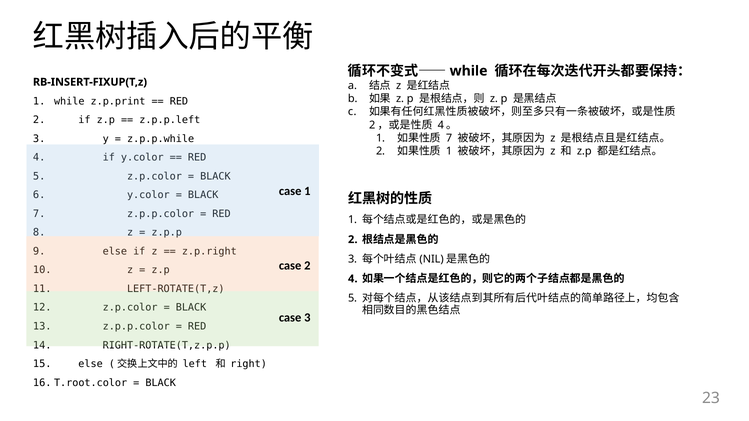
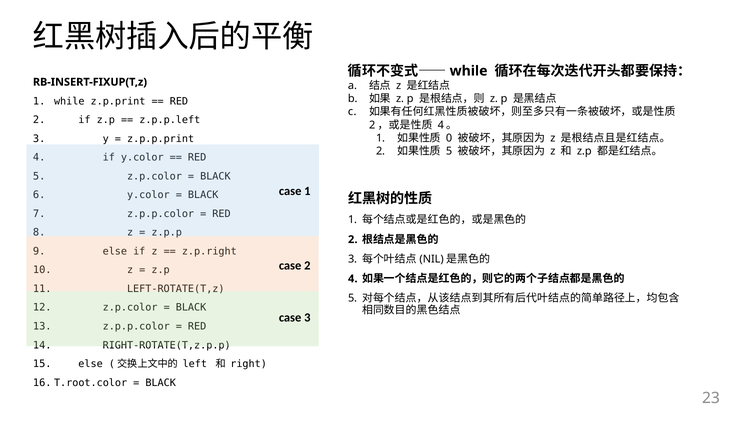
z.p.p.while: z.p.p.while -> z.p.p.print
7 at (449, 138): 7 -> 0
1 at (449, 151): 1 -> 5
